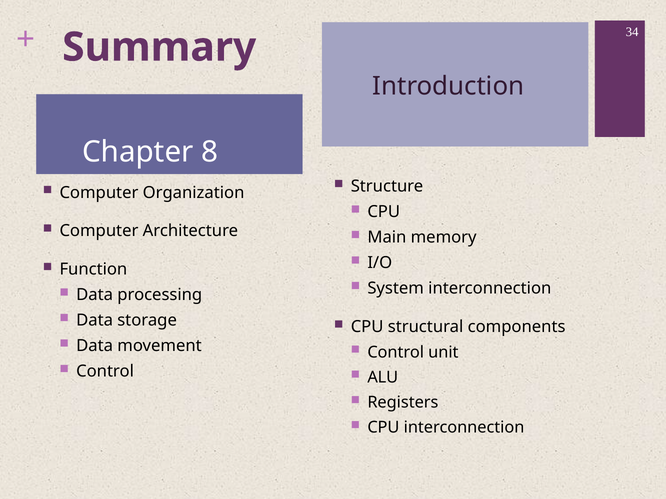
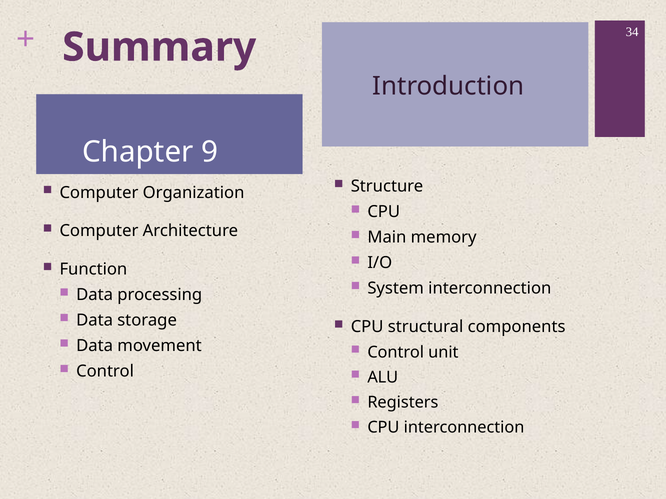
8: 8 -> 9
